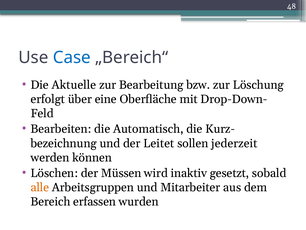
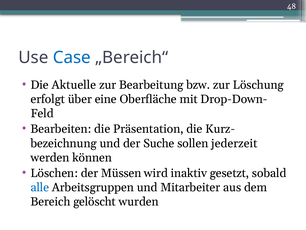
Automatisch: Automatisch -> Präsentation
Leitet: Leitet -> Suche
alle colour: orange -> blue
erfassen: erfassen -> gelöscht
